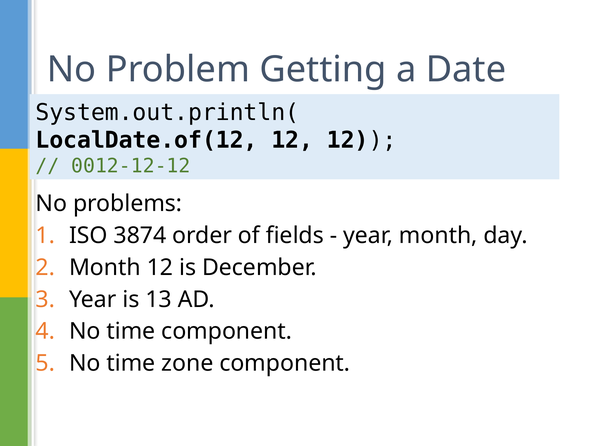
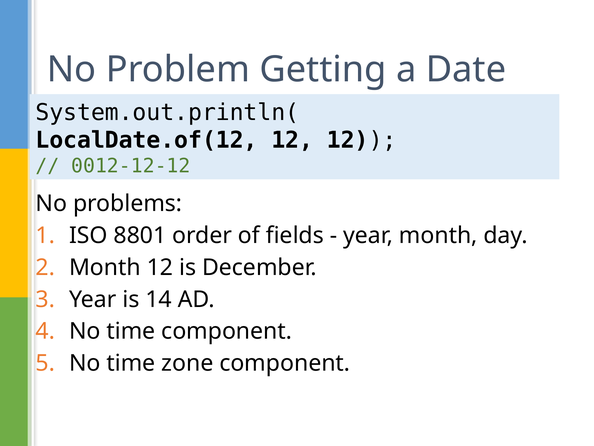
3874: 3874 -> 8801
13: 13 -> 14
